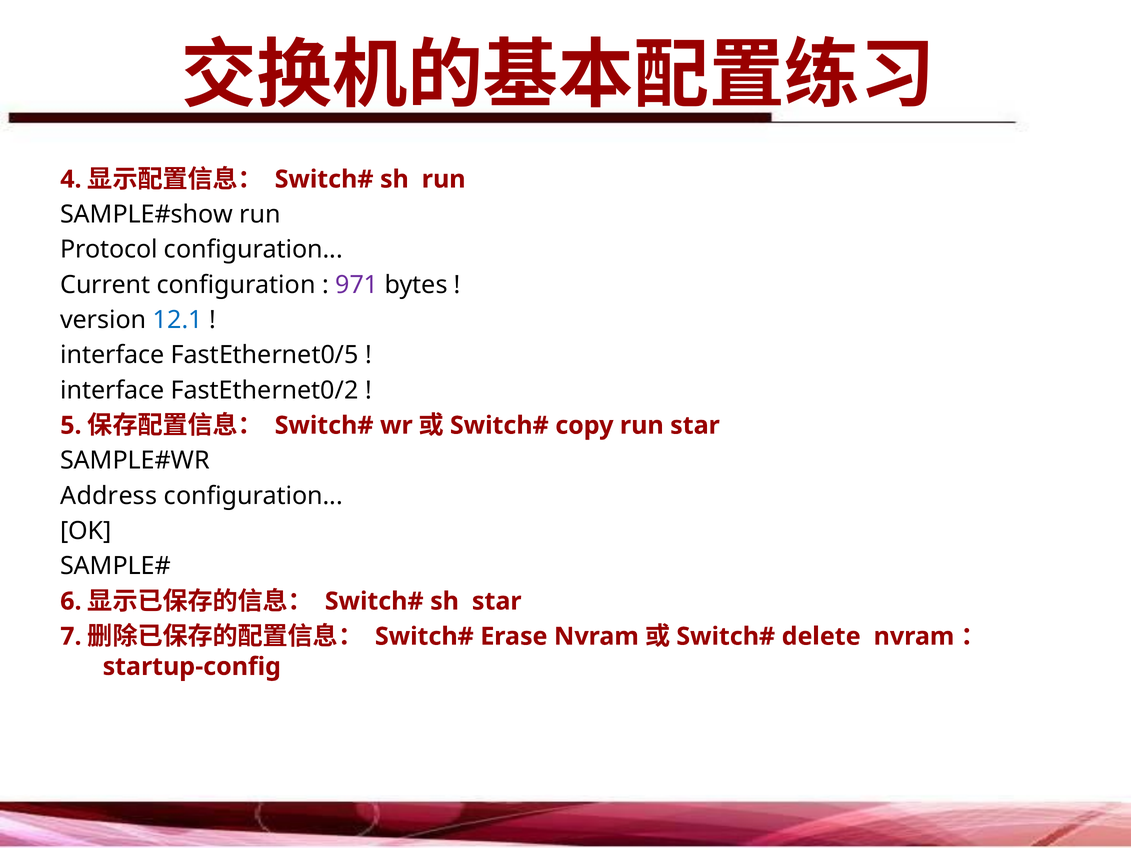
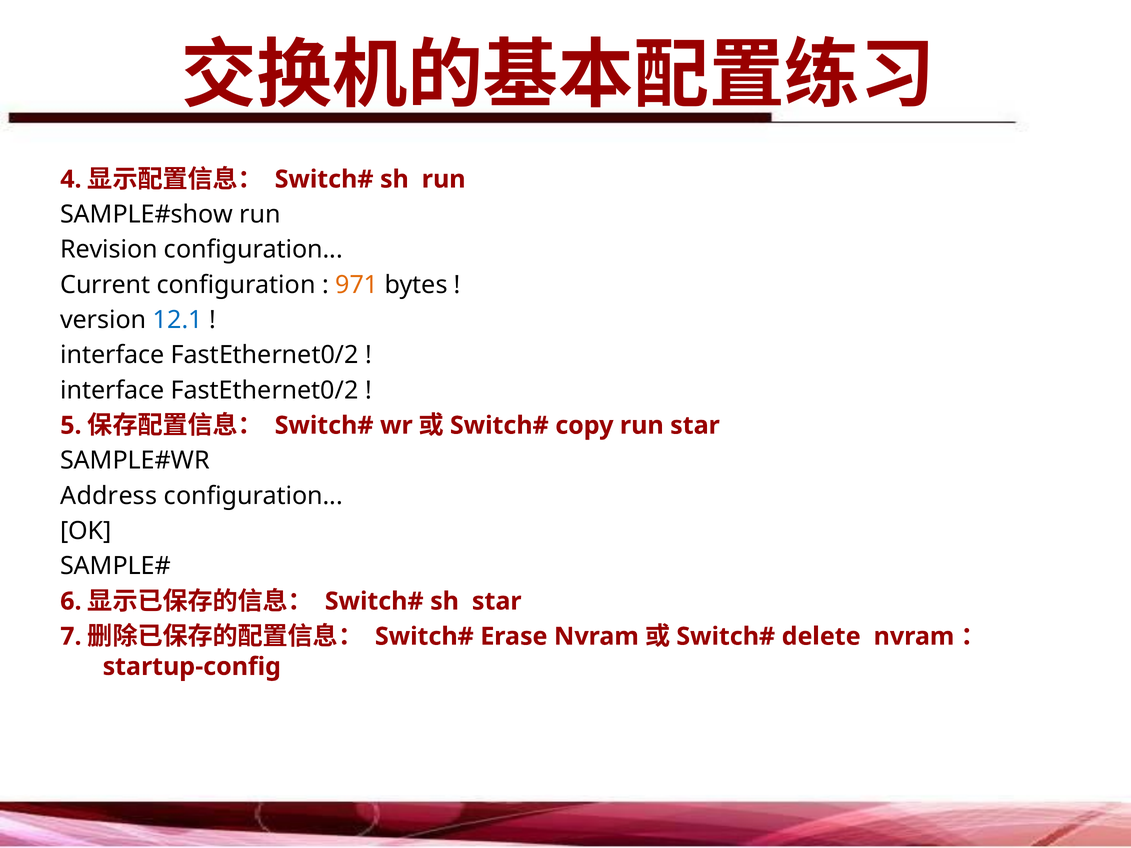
Protocol: Protocol -> Revision
971 colour: purple -> orange
FastEthernet0/5 at (265, 355): FastEthernet0/5 -> FastEthernet0/2
